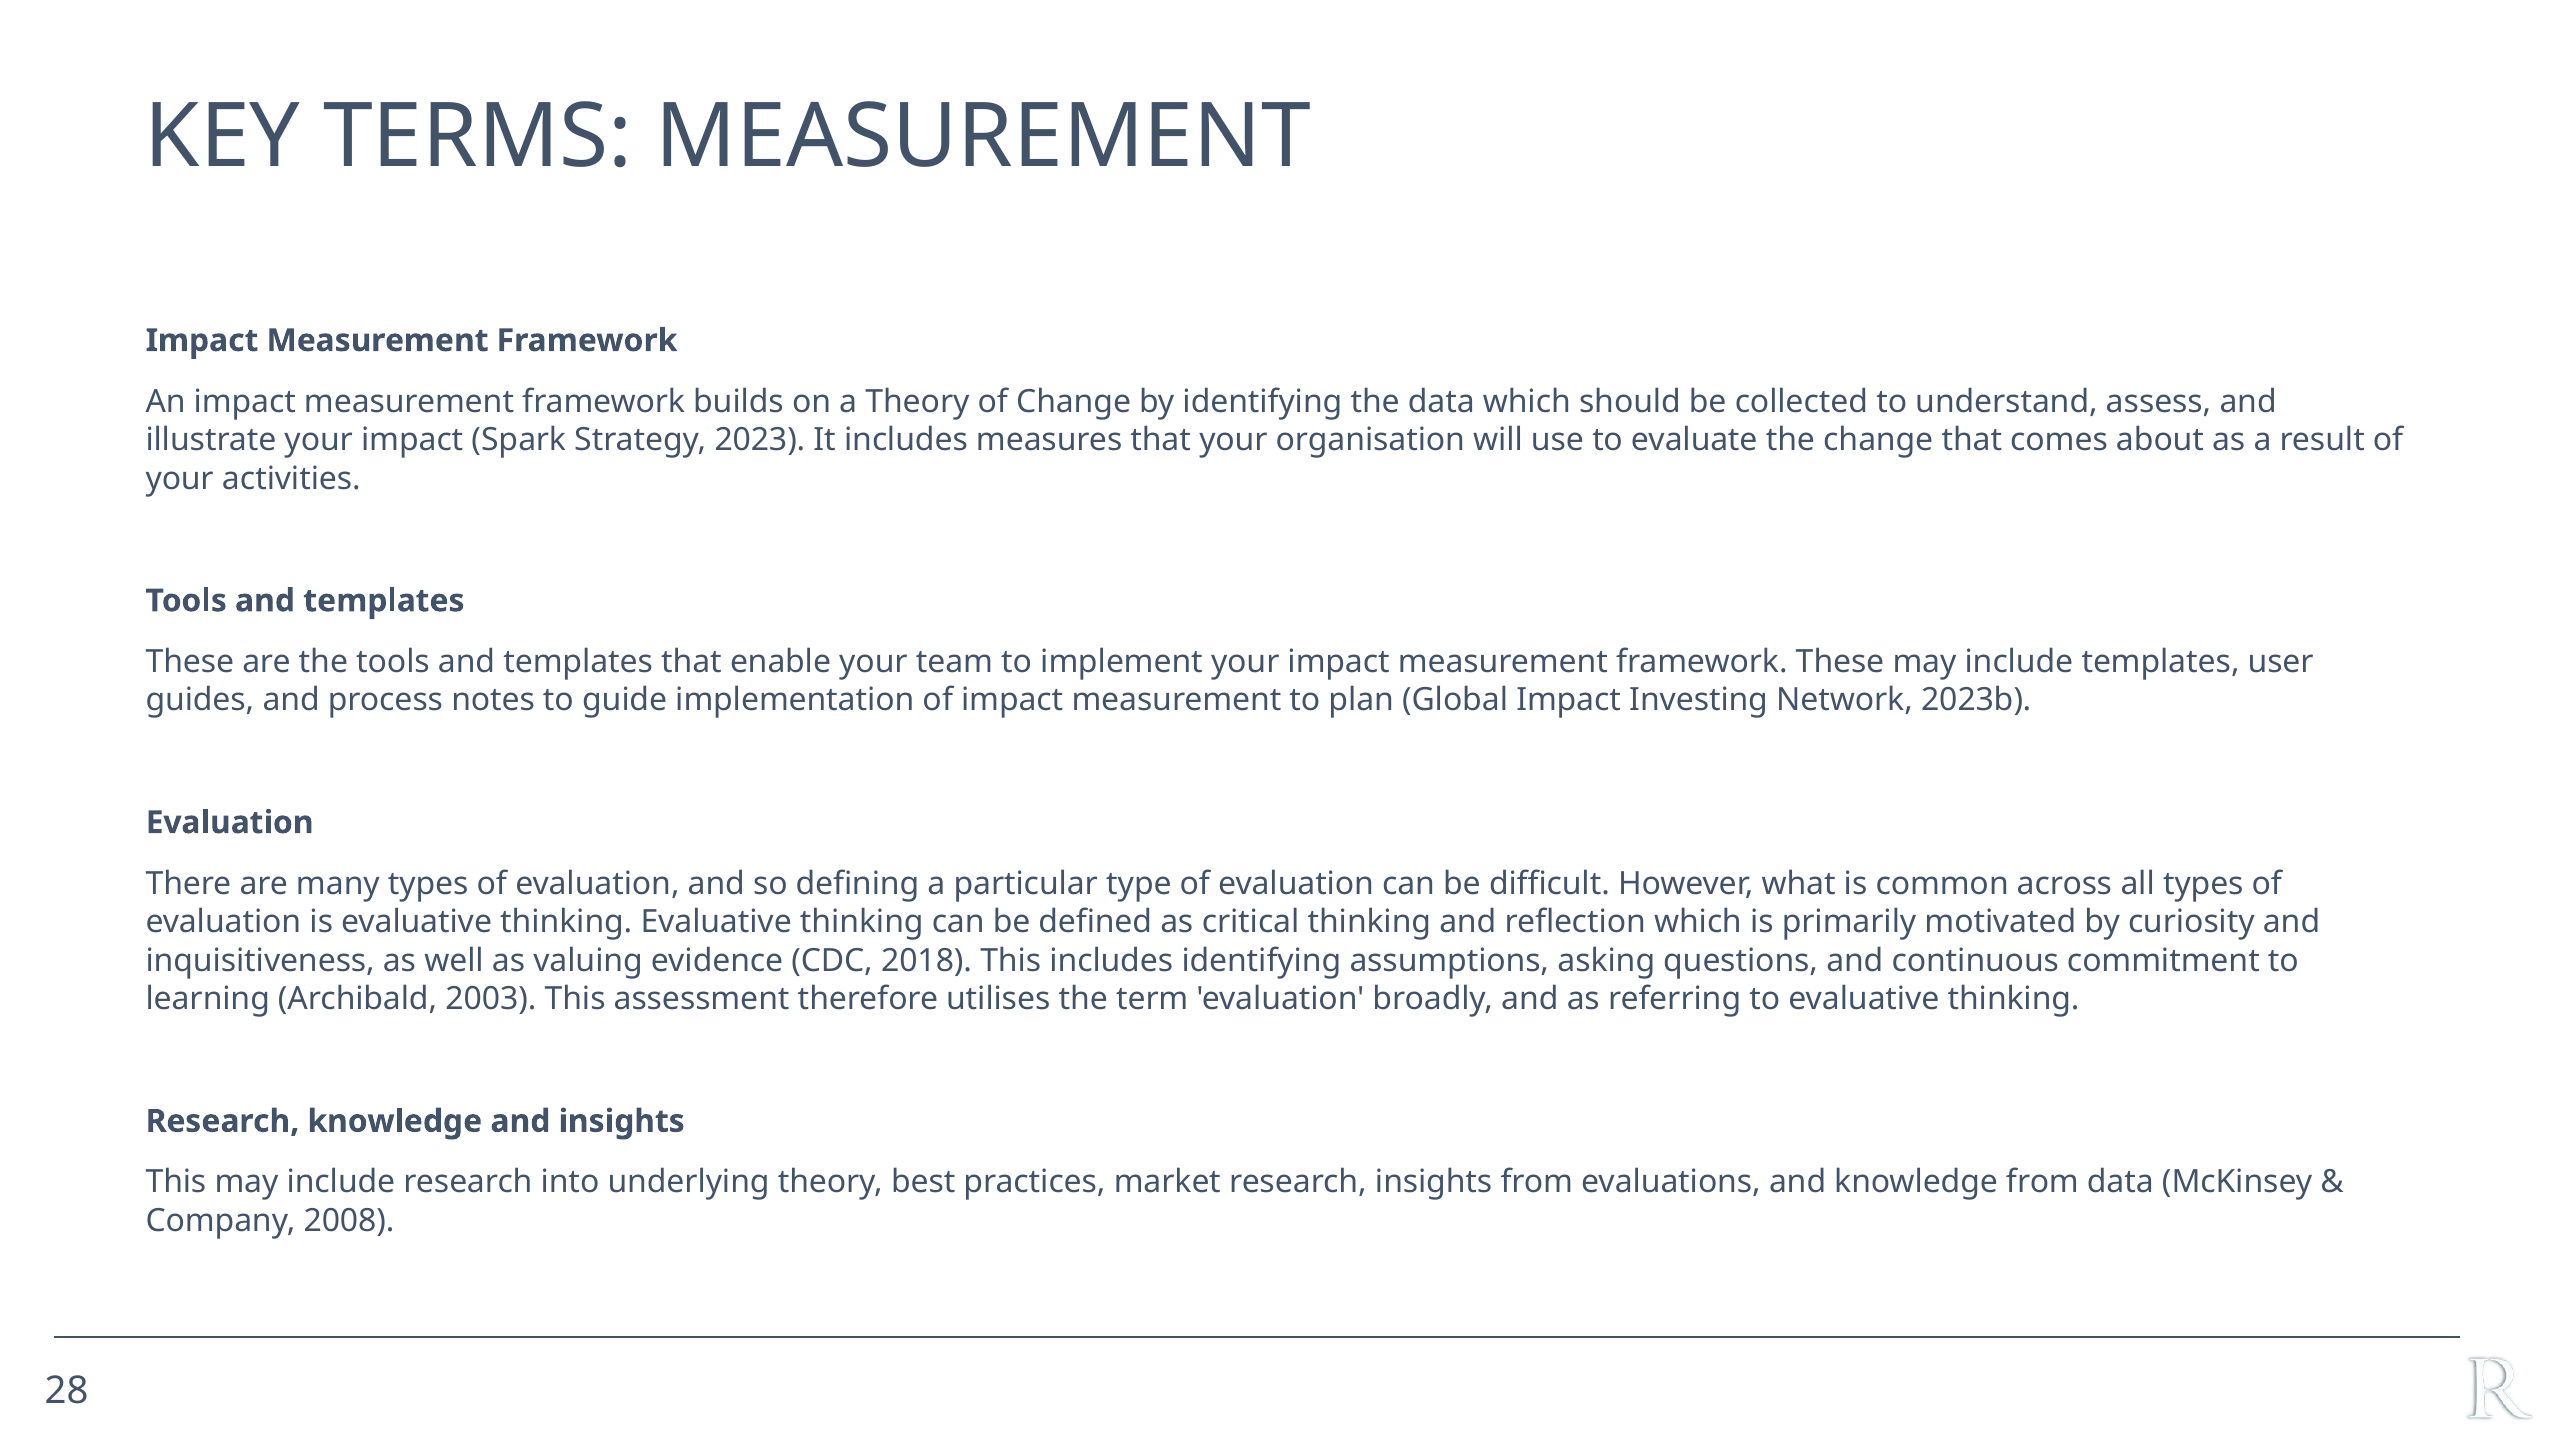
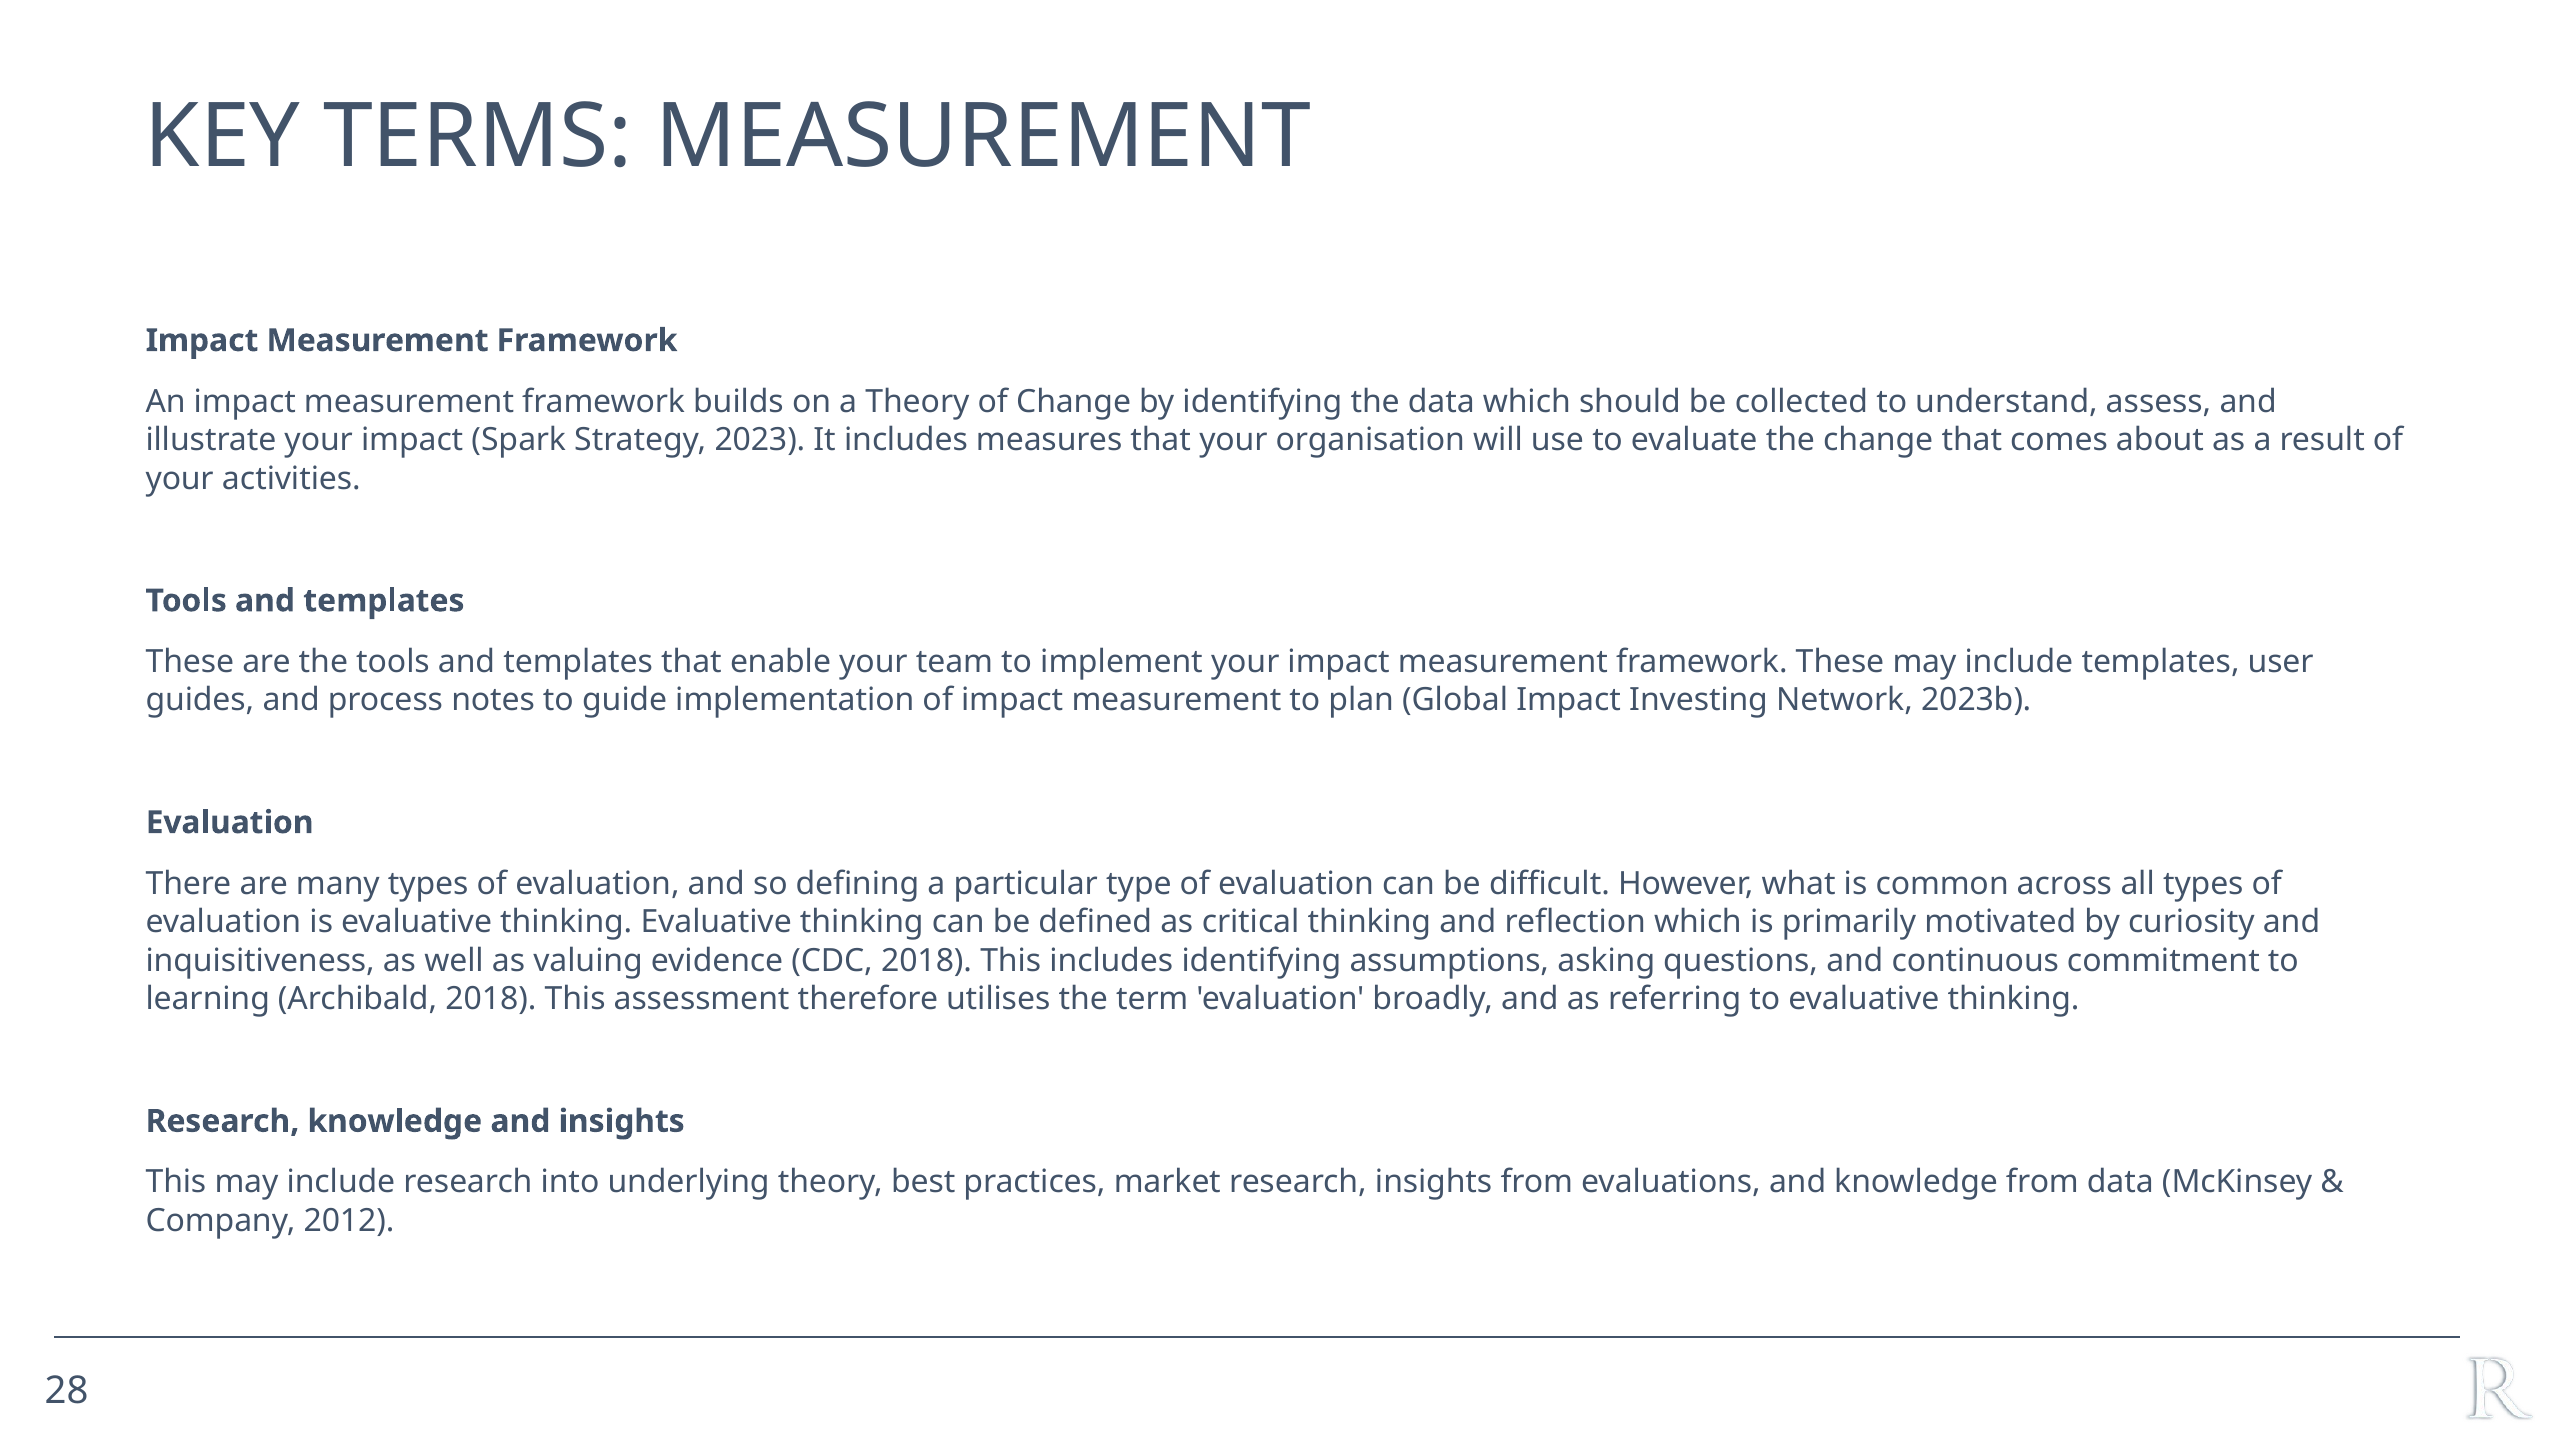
Archibald 2003: 2003 -> 2018
2008: 2008 -> 2012
